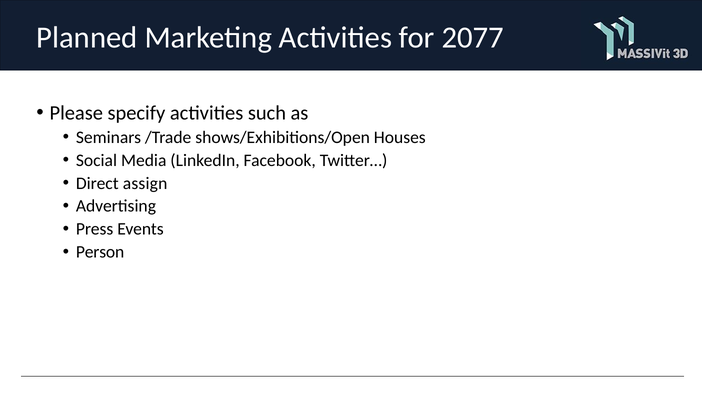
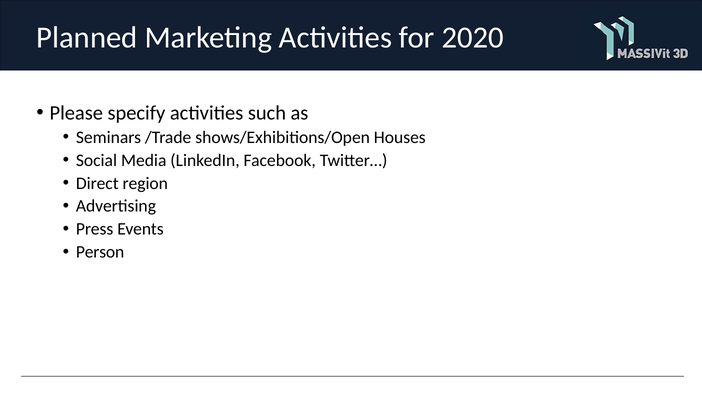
2077: 2077 -> 2020
assign: assign -> region
